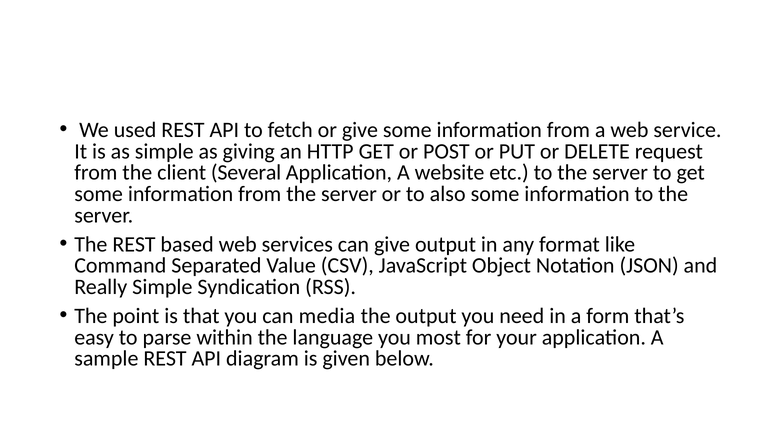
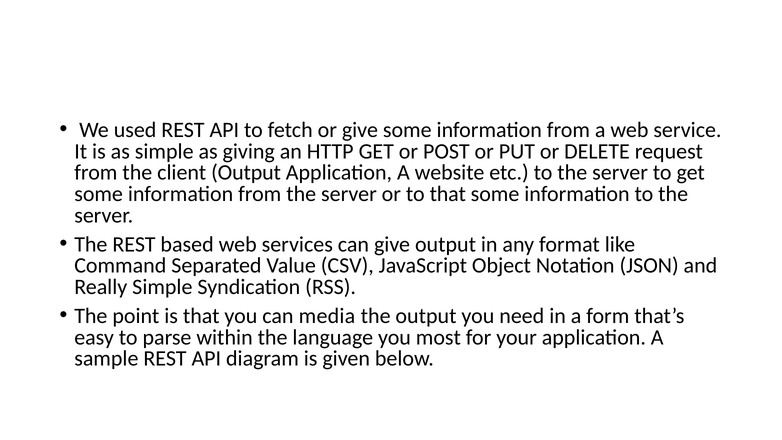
client Several: Several -> Output
to also: also -> that
